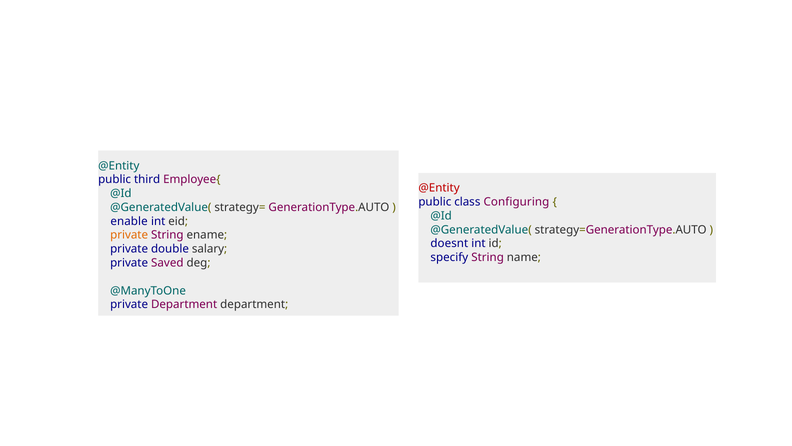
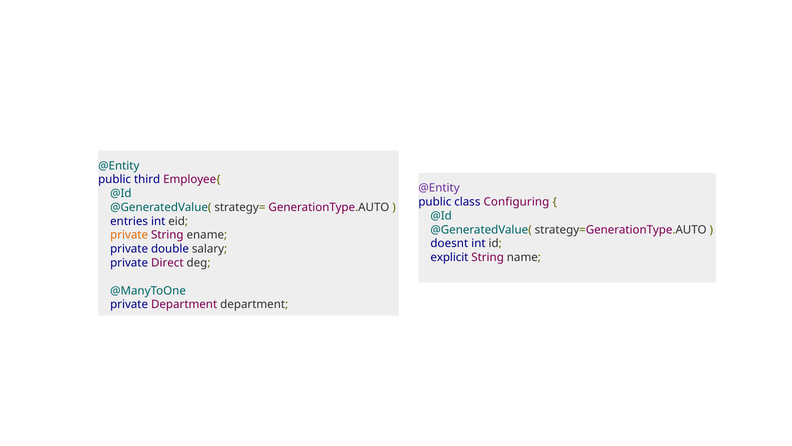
@Entity at (439, 188) colour: red -> purple
enable: enable -> entries
specify: specify -> explicit
Saved: Saved -> Direct
